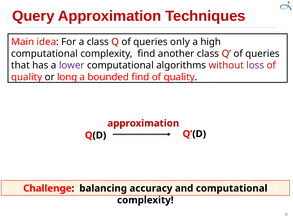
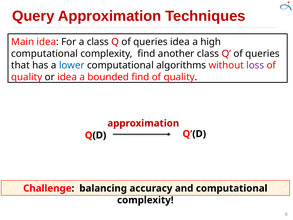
queries only: only -> idea
lower colour: purple -> blue
or long: long -> idea
